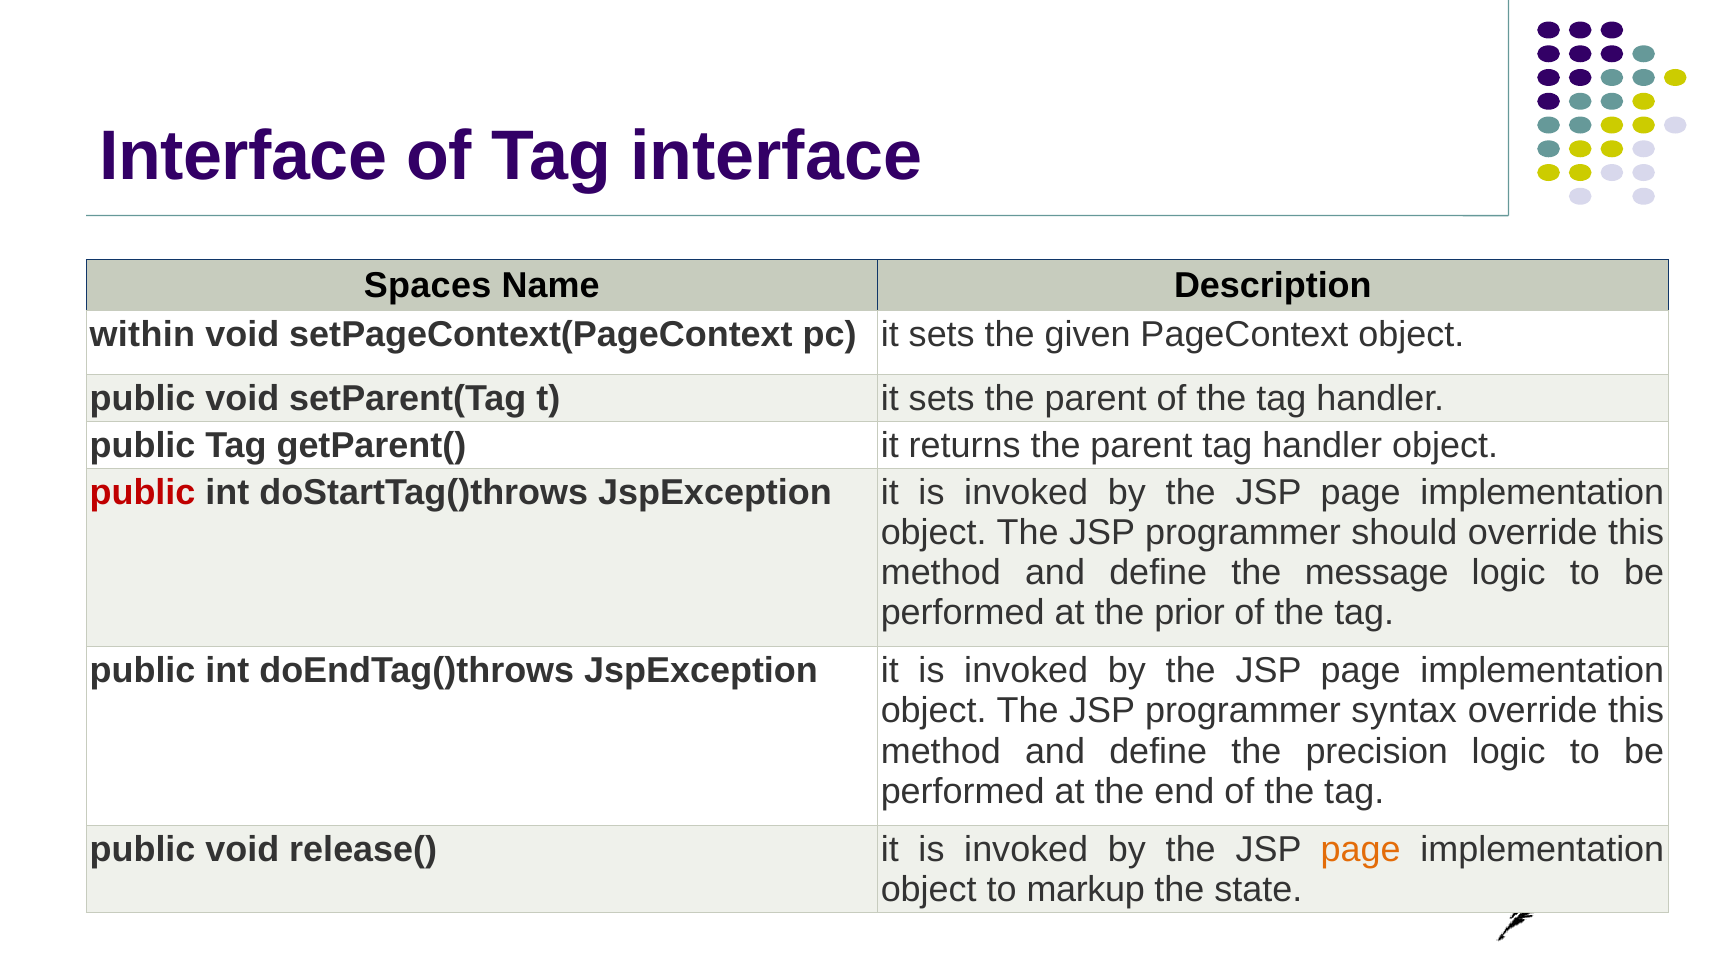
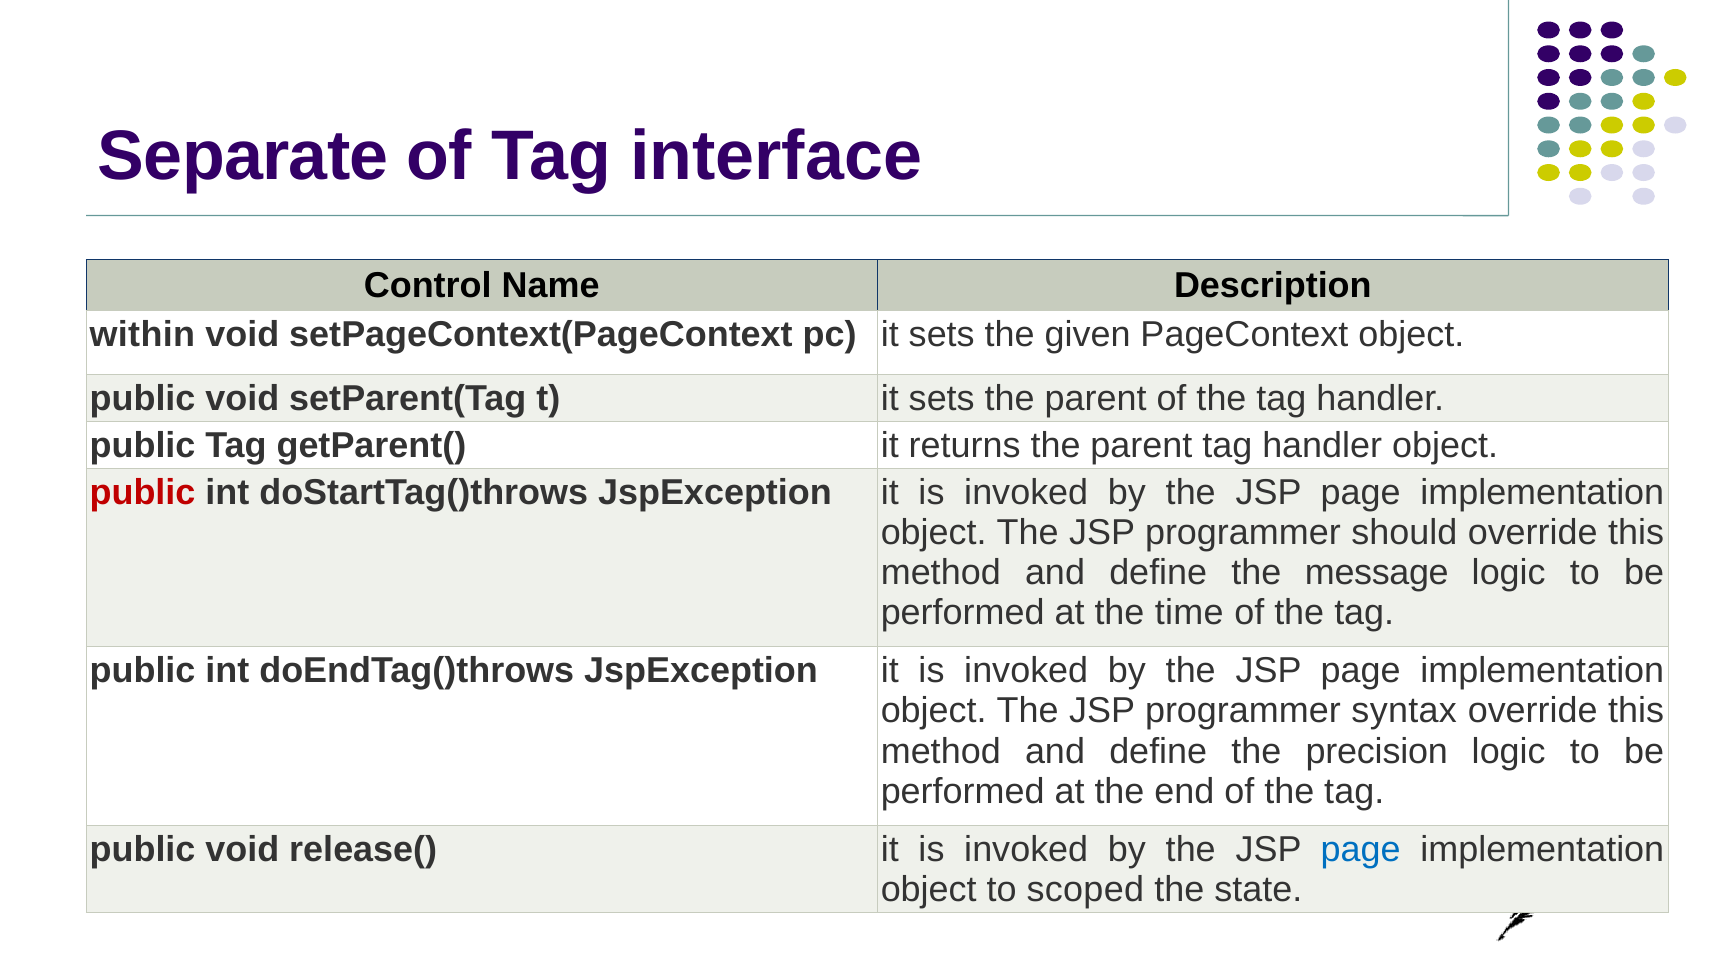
Interface at (243, 157): Interface -> Separate
Spaces: Spaces -> Control
prior: prior -> time
page at (1361, 849) colour: orange -> blue
markup: markup -> scoped
